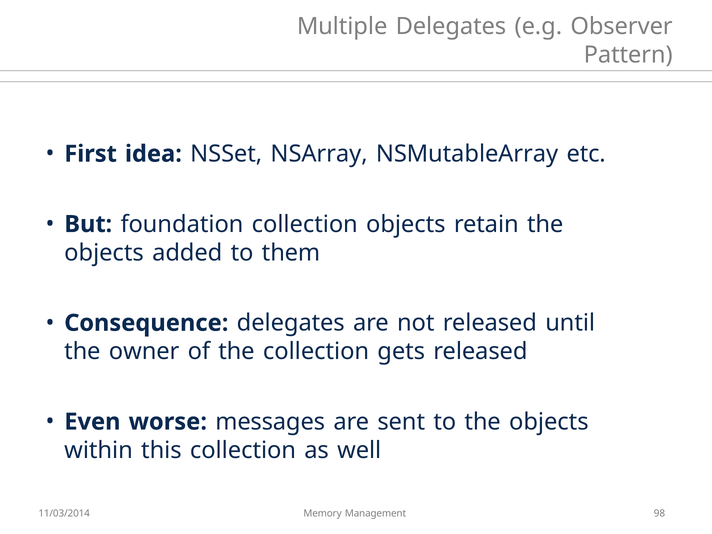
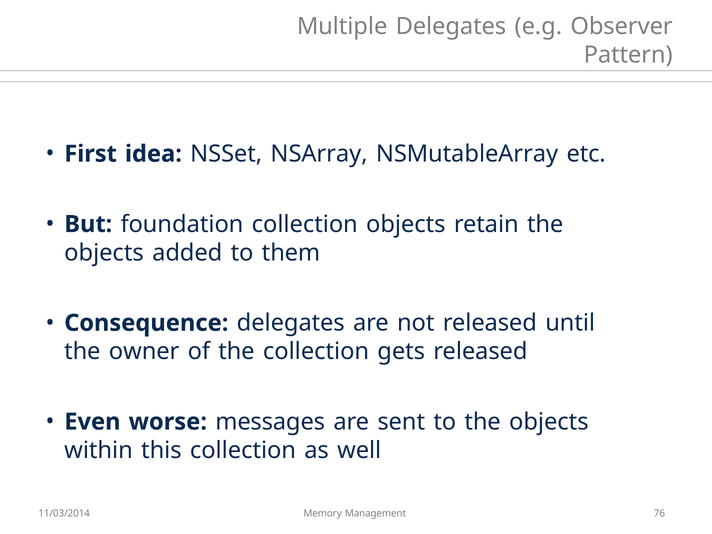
98: 98 -> 76
